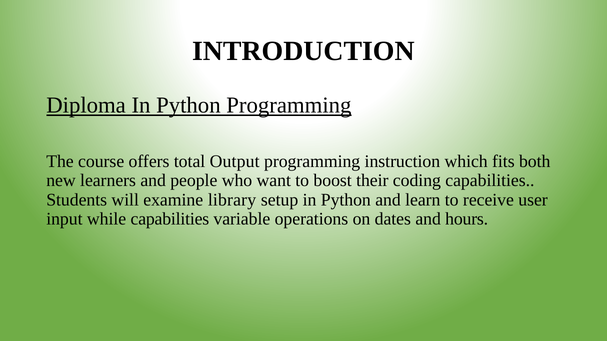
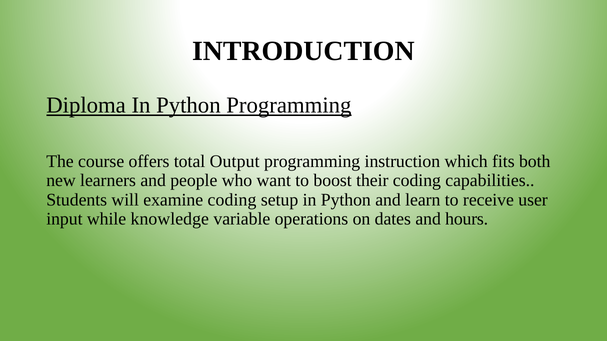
examine library: library -> coding
while capabilities: capabilities -> knowledge
